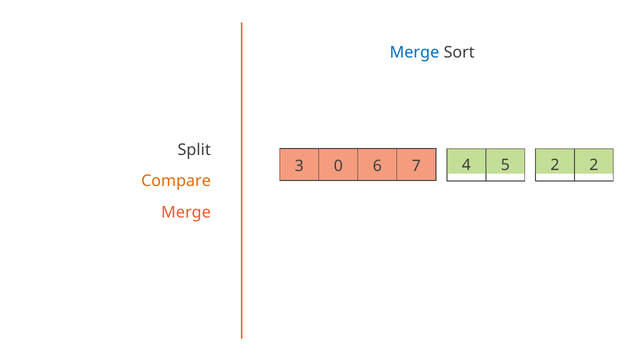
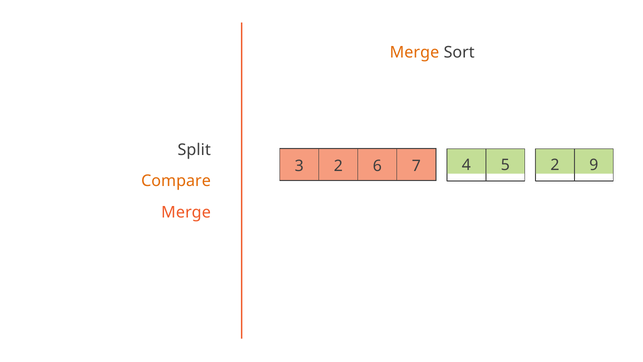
Merge at (414, 53) colour: blue -> orange
5 2: 2 -> 9
3 0: 0 -> 2
